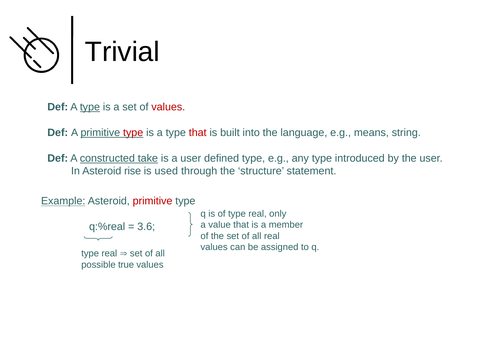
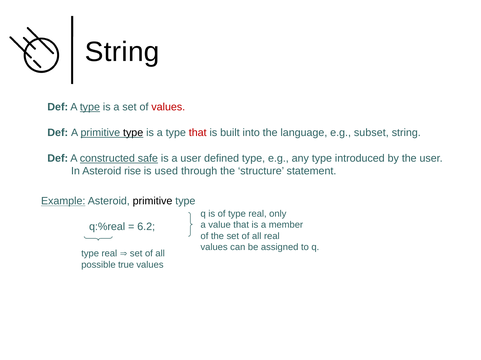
Trivial at (122, 52): Trivial -> String
type at (133, 133) colour: red -> black
means: means -> subset
take: take -> safe
primitive at (153, 202) colour: red -> black
3.6: 3.6 -> 6.2
